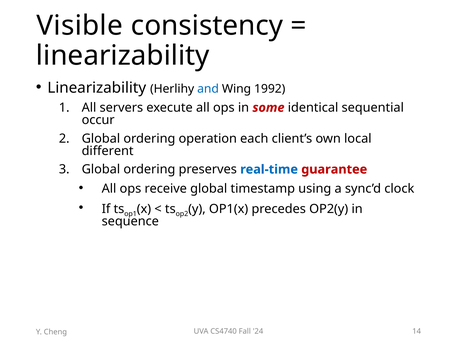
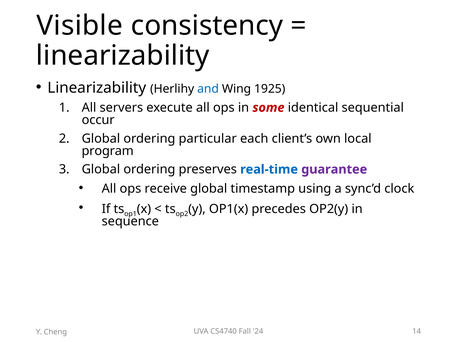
1992: 1992 -> 1925
operation: operation -> particular
different: different -> program
guarantee colour: red -> purple
